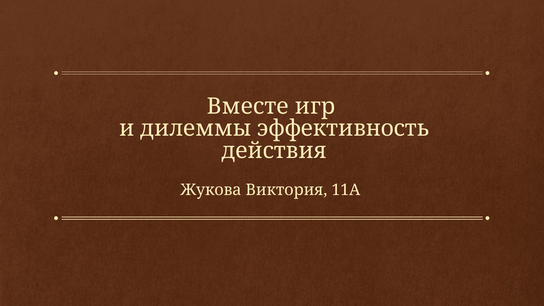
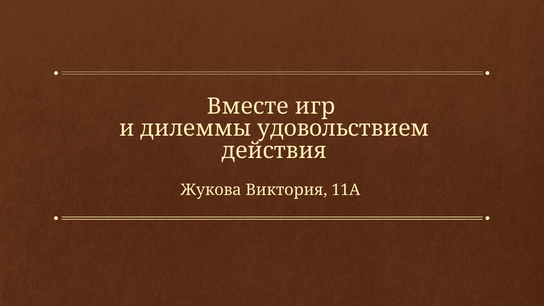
эффективность: эффективность -> удовольствием
